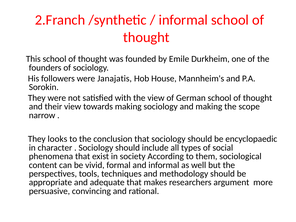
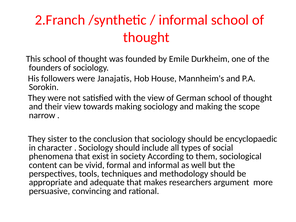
looks: looks -> sister
